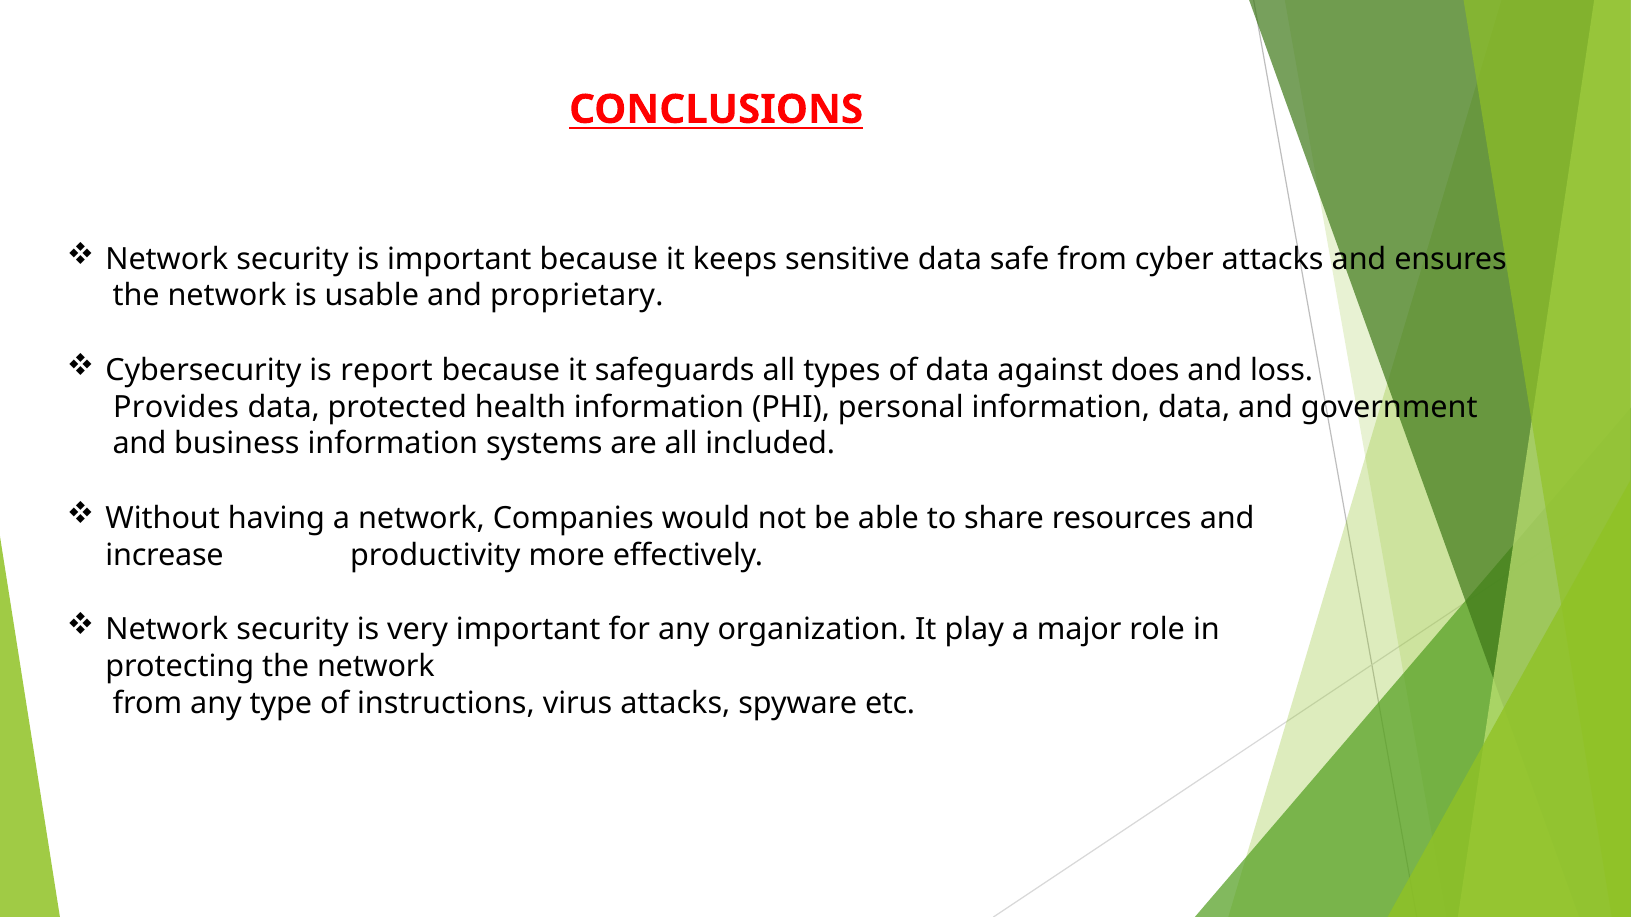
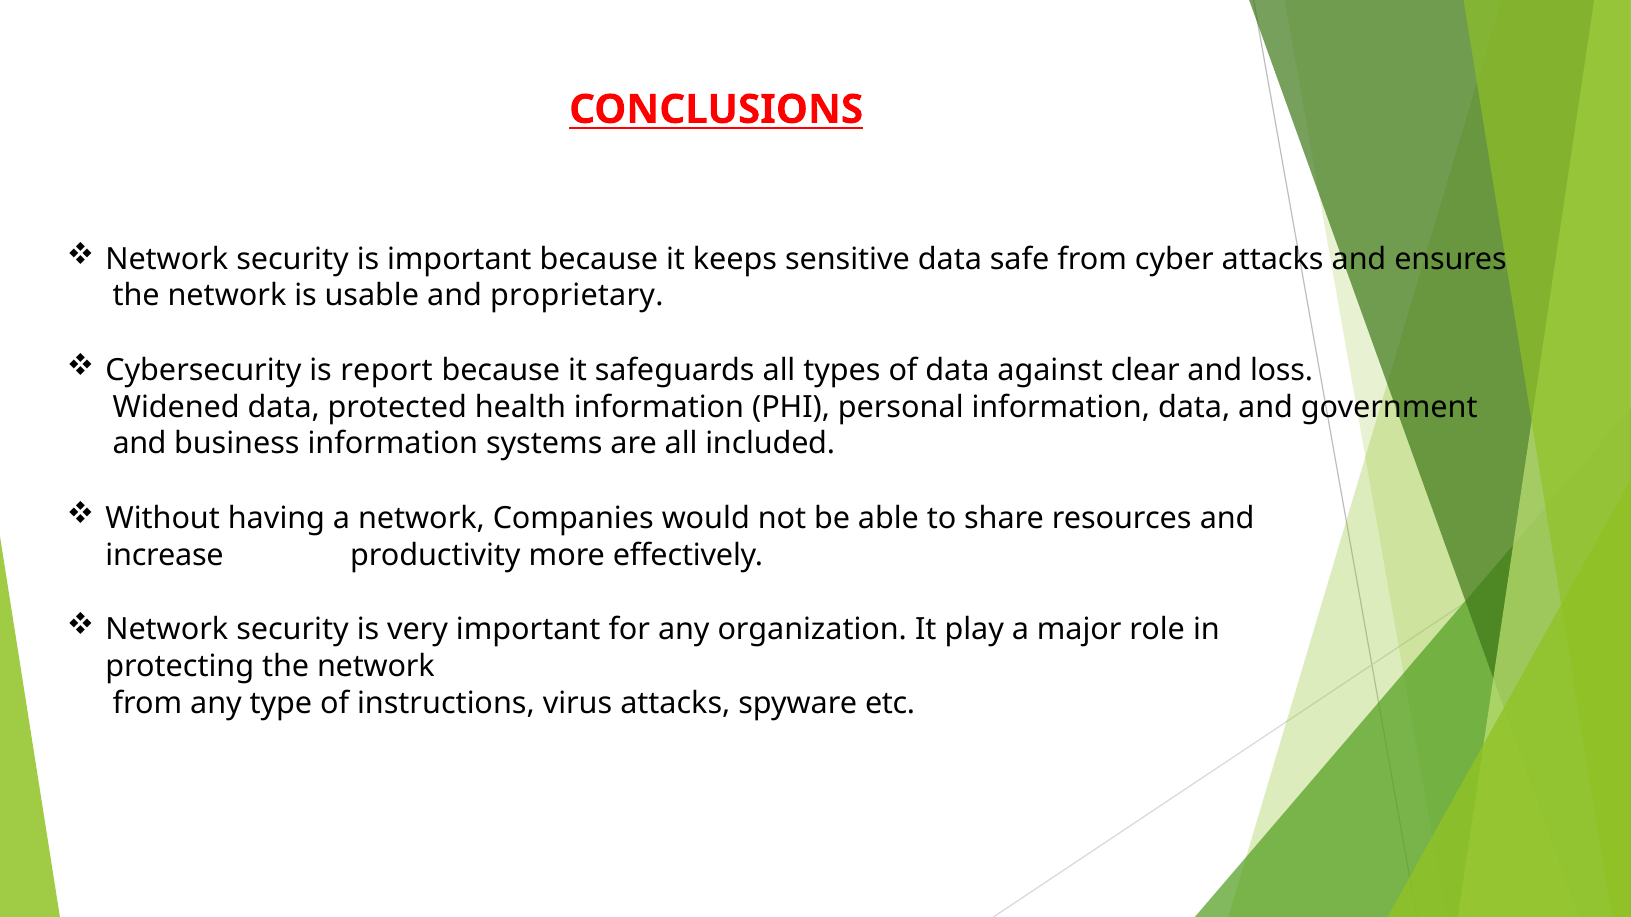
does: does -> clear
Provides: Provides -> Widened
